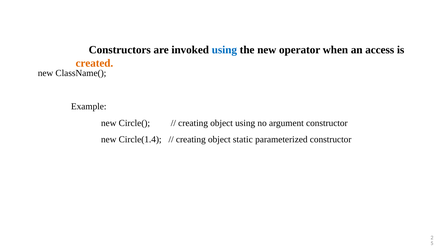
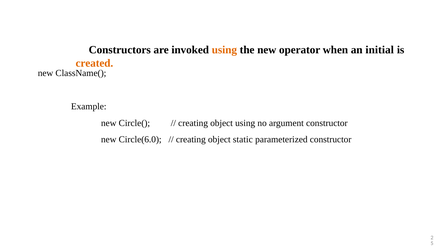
using at (224, 50) colour: blue -> orange
access: access -> initial
Circle(1.4: Circle(1.4 -> Circle(6.0
